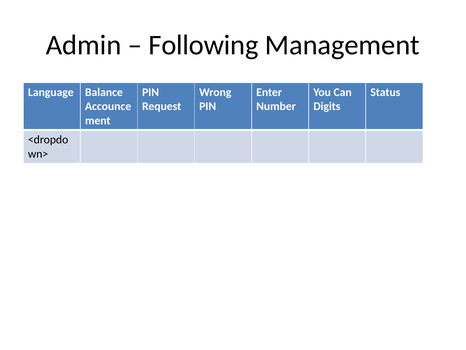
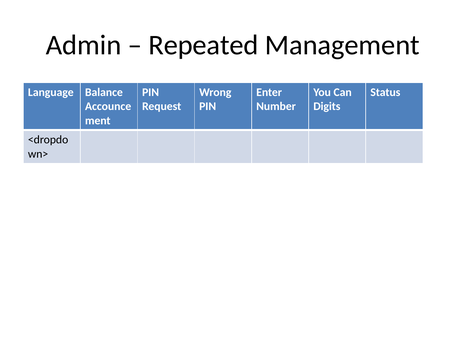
Following: Following -> Repeated
